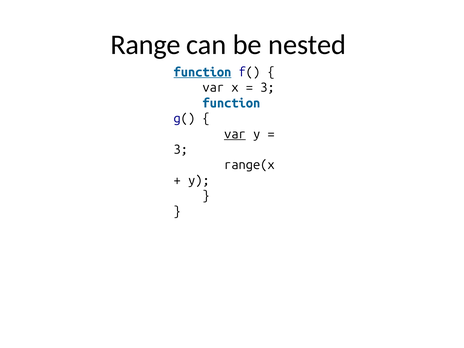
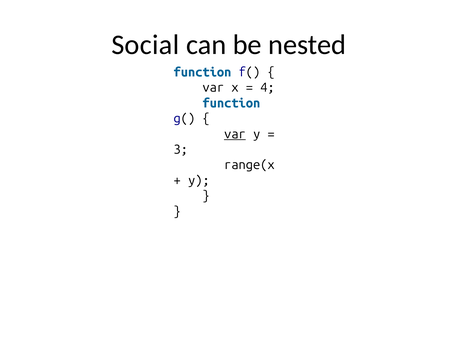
Range: Range -> Social
function at (202, 72) underline: present -> none
3 at (267, 88): 3 -> 4
